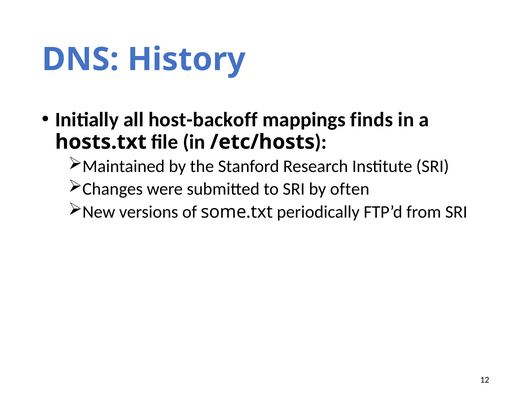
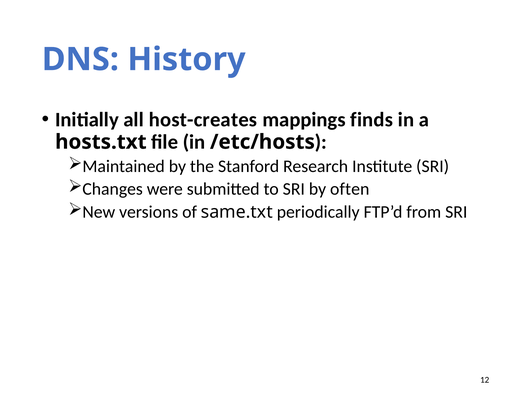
host-backoff: host-backoff -> host-creates
some.txt: some.txt -> same.txt
